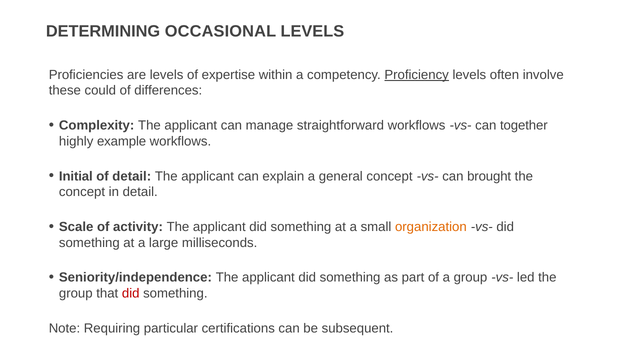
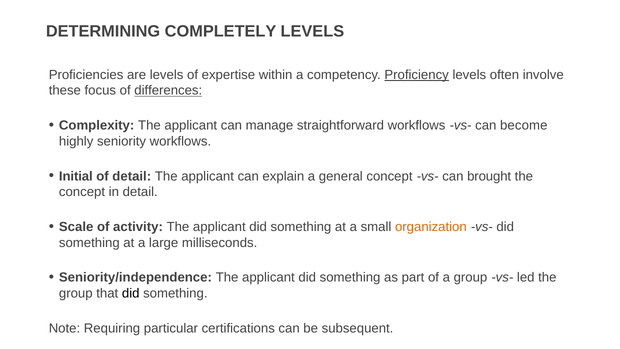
OCCASIONAL: OCCASIONAL -> COMPLETELY
could: could -> focus
differences underline: none -> present
together: together -> become
example: example -> seniority
did at (131, 293) colour: red -> black
